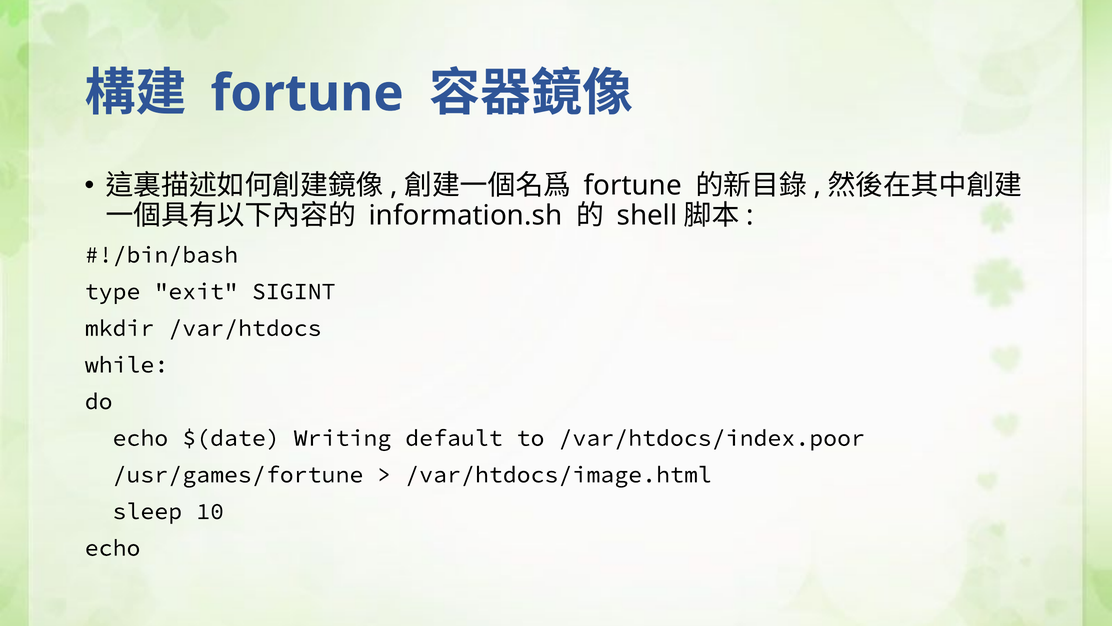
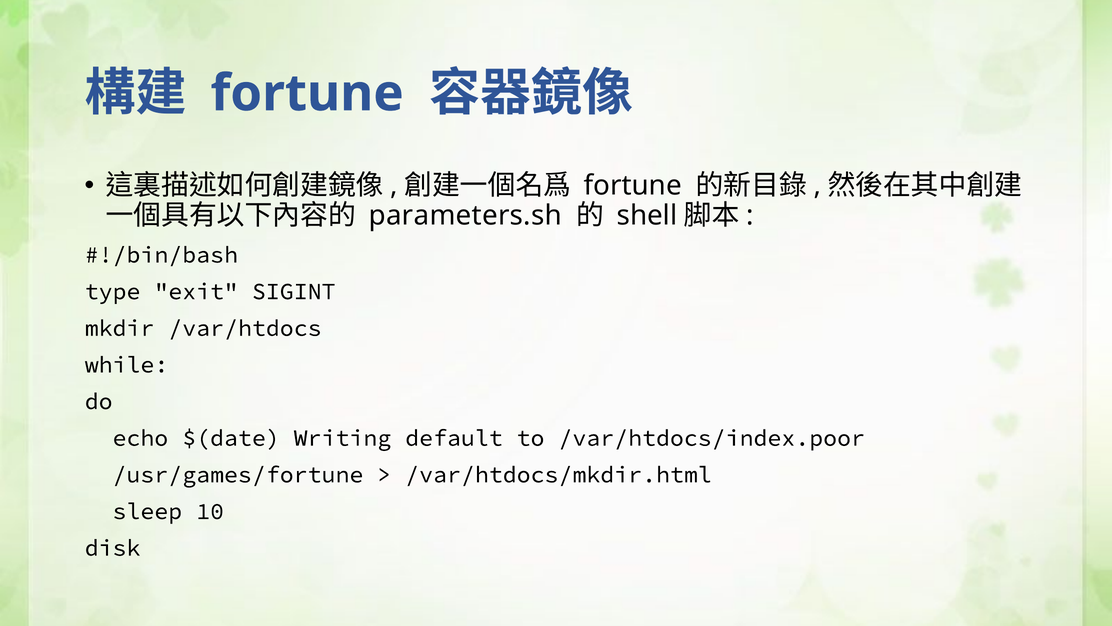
information.sh: information.sh -> parameters.sh
/var/htdocs/image.html: /var/htdocs/image.html -> /var/htdocs/mkdir.html
echo at (113, 548): echo -> disk
